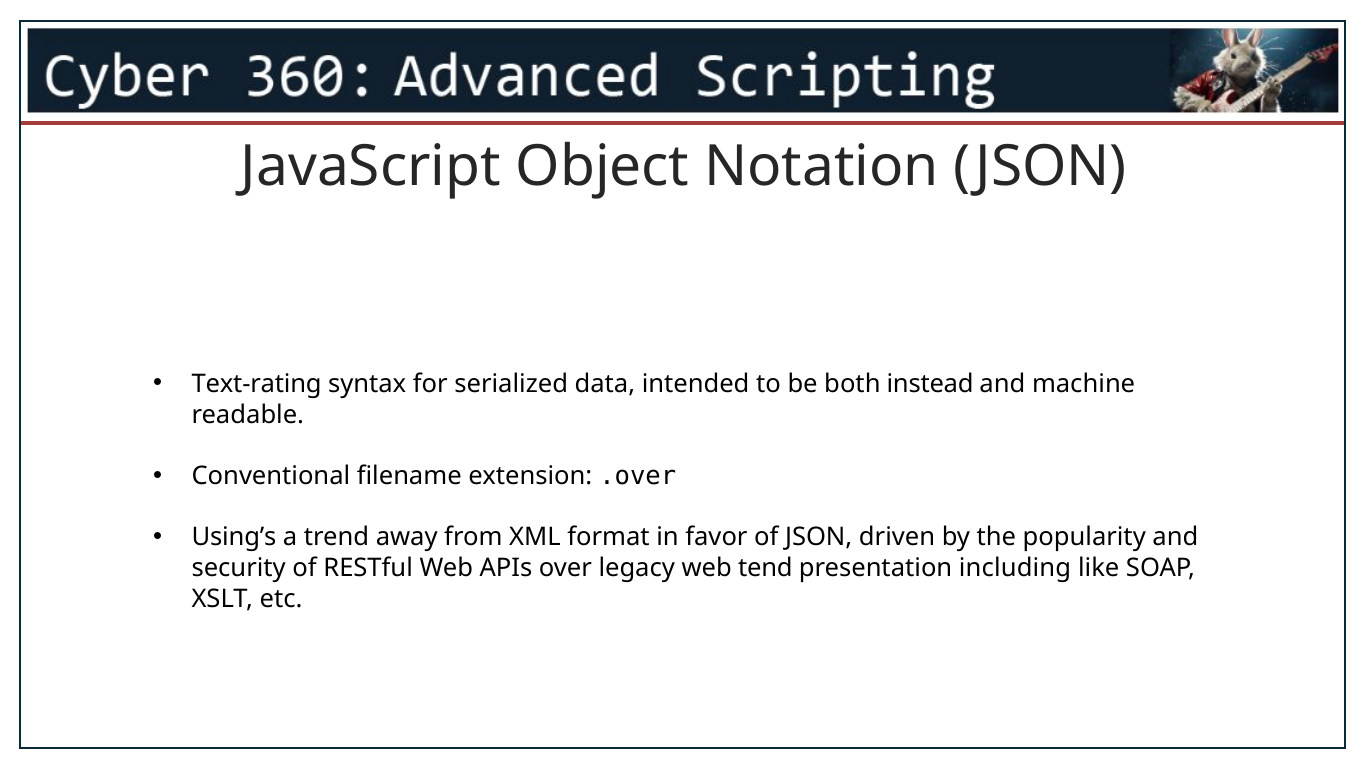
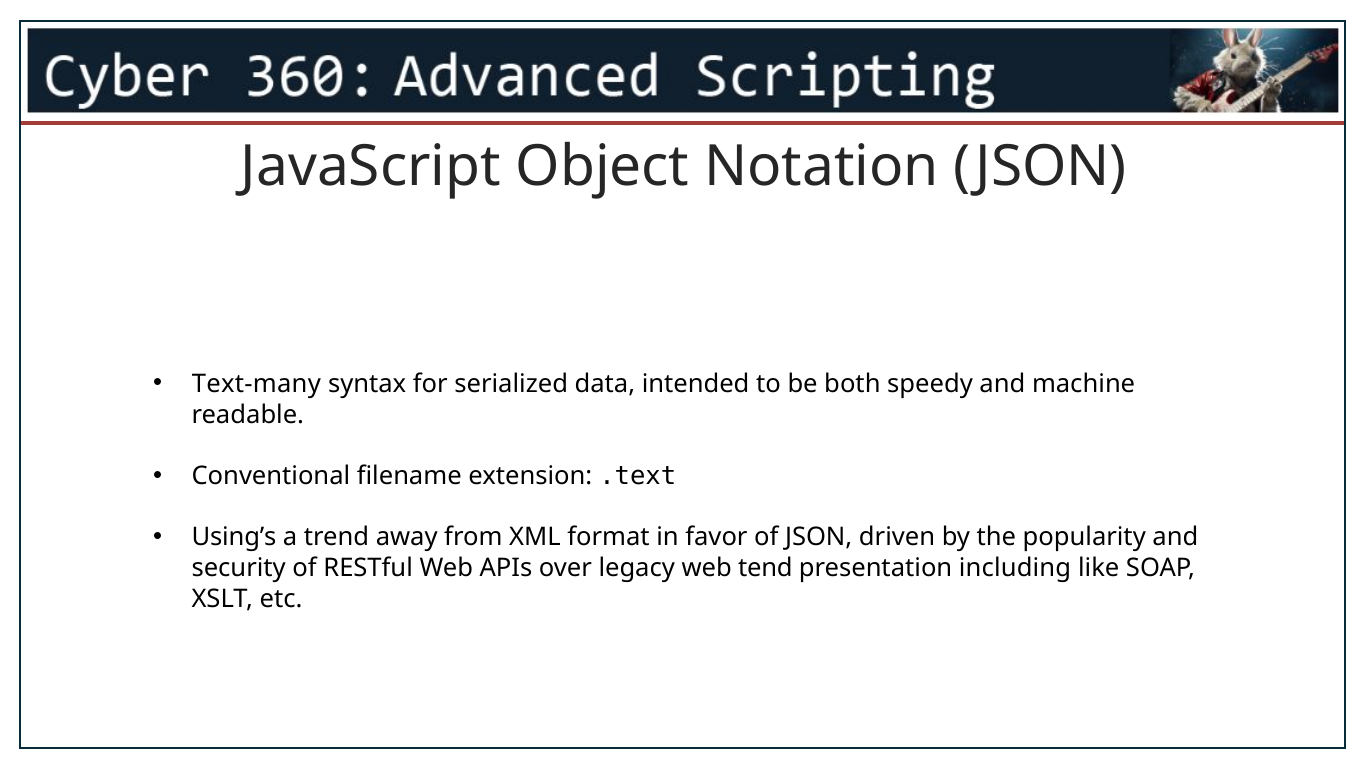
Text-rating: Text-rating -> Text-many
instead: instead -> speedy
.over: .over -> .text
